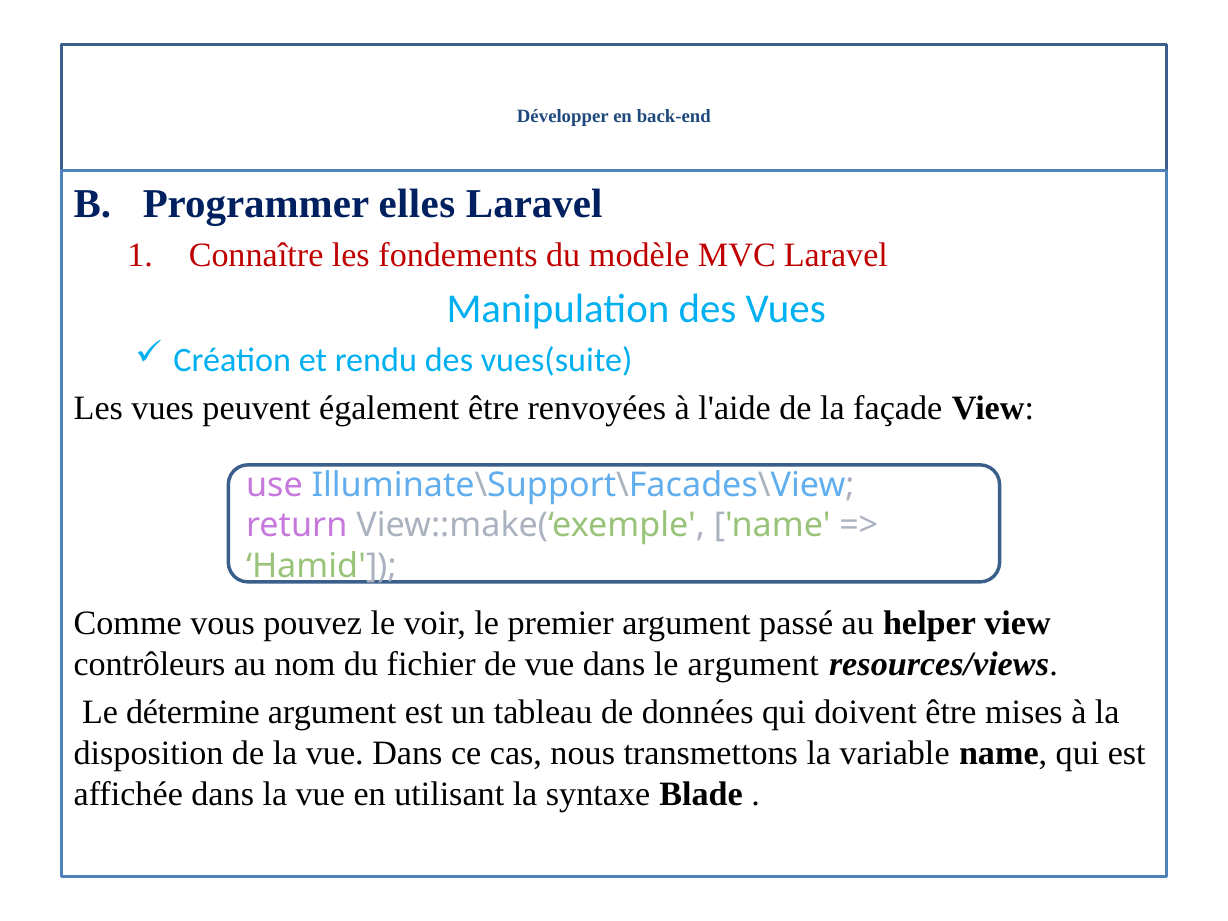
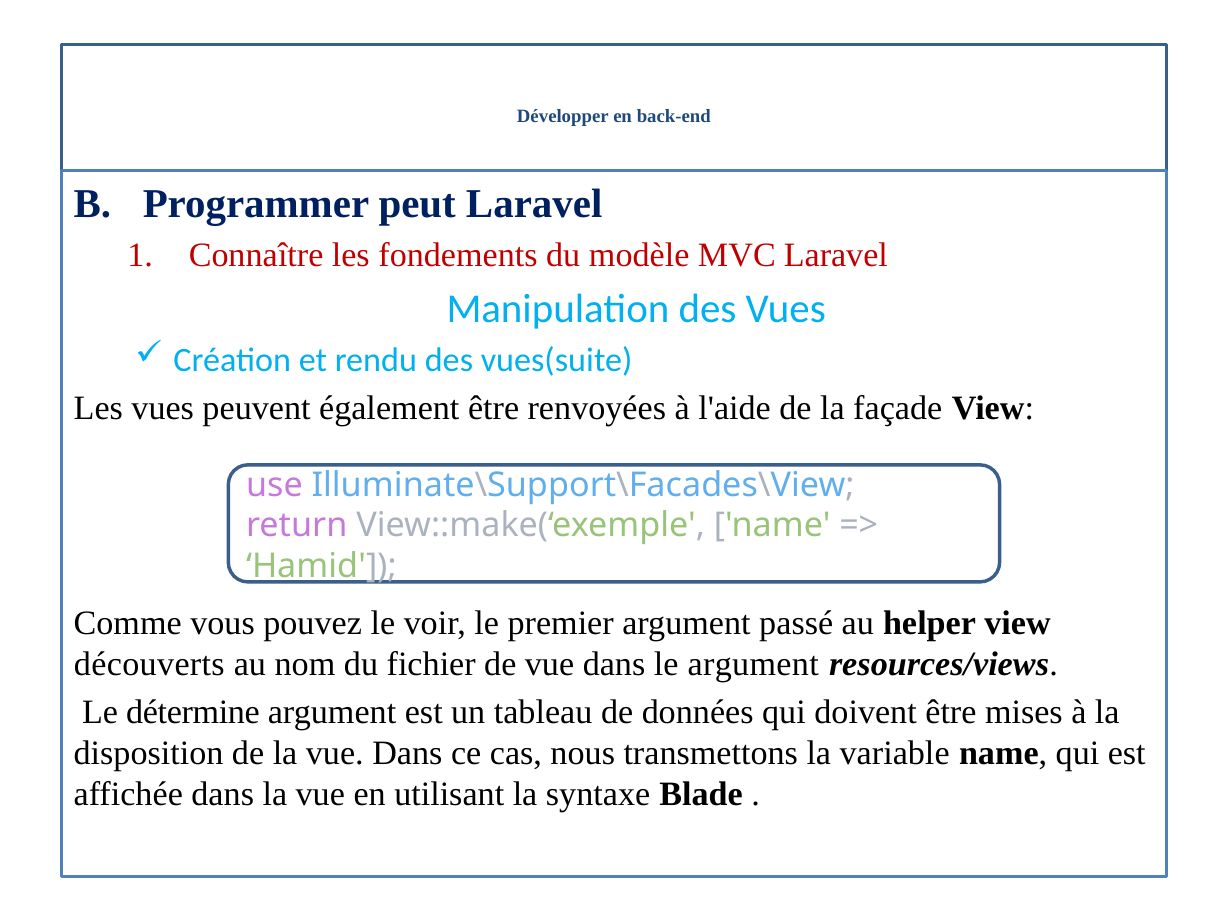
elles: elles -> peut
contrôleurs: contrôleurs -> découverts
